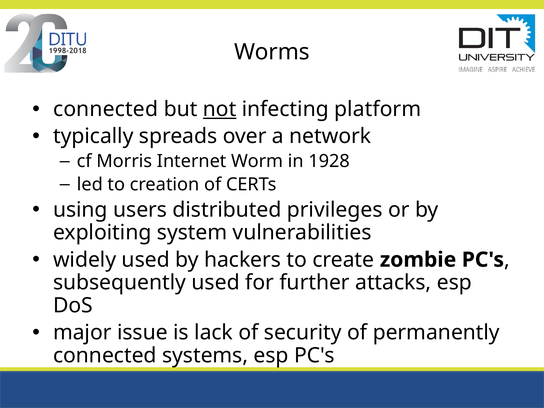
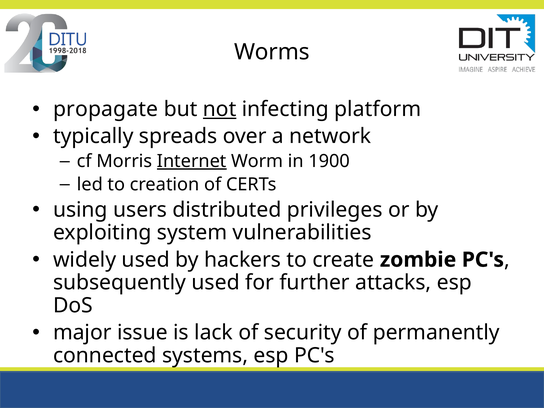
connected at (106, 109): connected -> propagate
Internet underline: none -> present
1928: 1928 -> 1900
